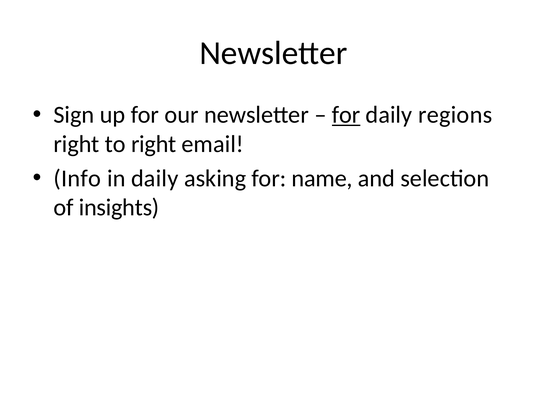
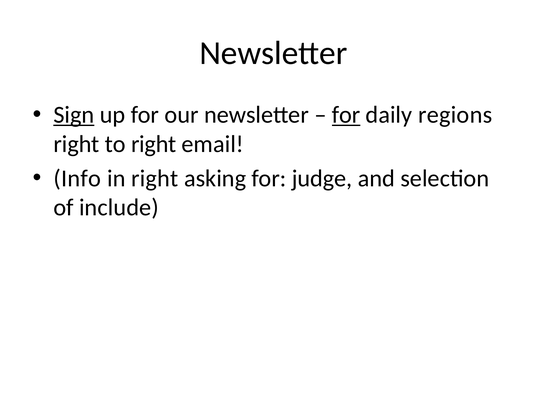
Sign underline: none -> present
in daily: daily -> right
name: name -> judge
insights: insights -> include
